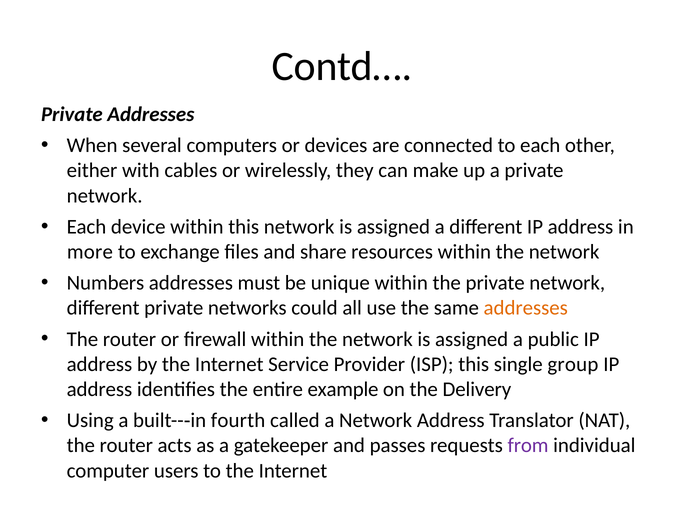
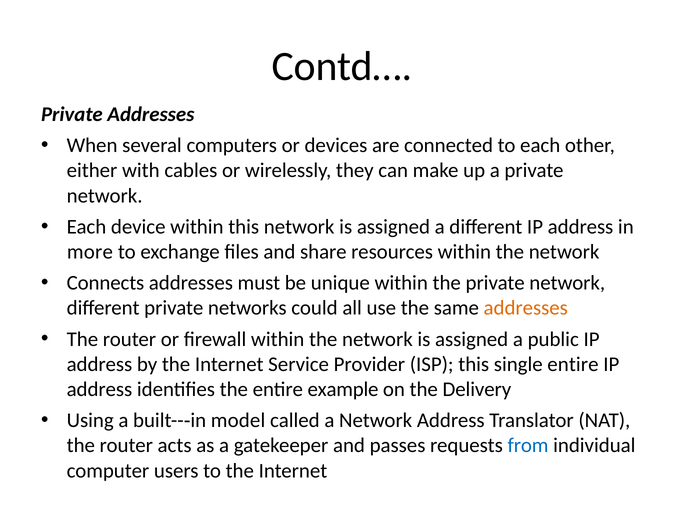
Numbers: Numbers -> Connects
single group: group -> entire
fourth: fourth -> model
from colour: purple -> blue
